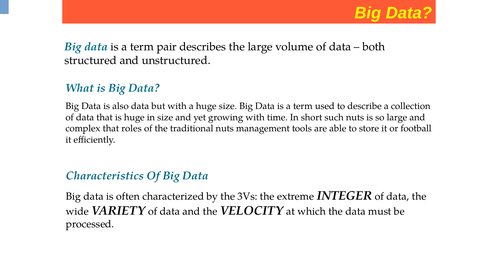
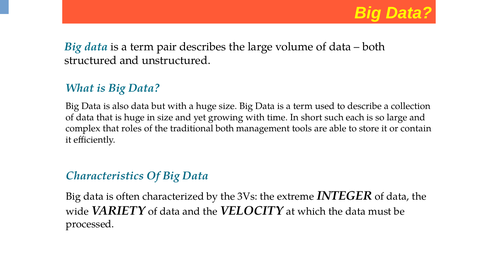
such nuts: nuts -> each
traditional nuts: nuts -> both
football: football -> contain
